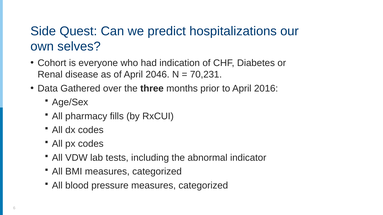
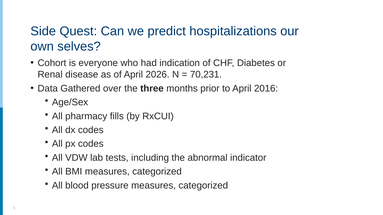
2046: 2046 -> 2026
